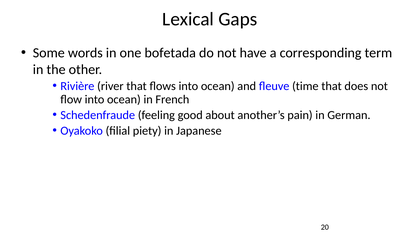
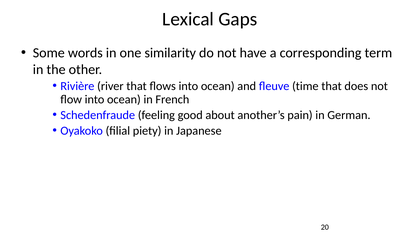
bofetada: bofetada -> similarity
